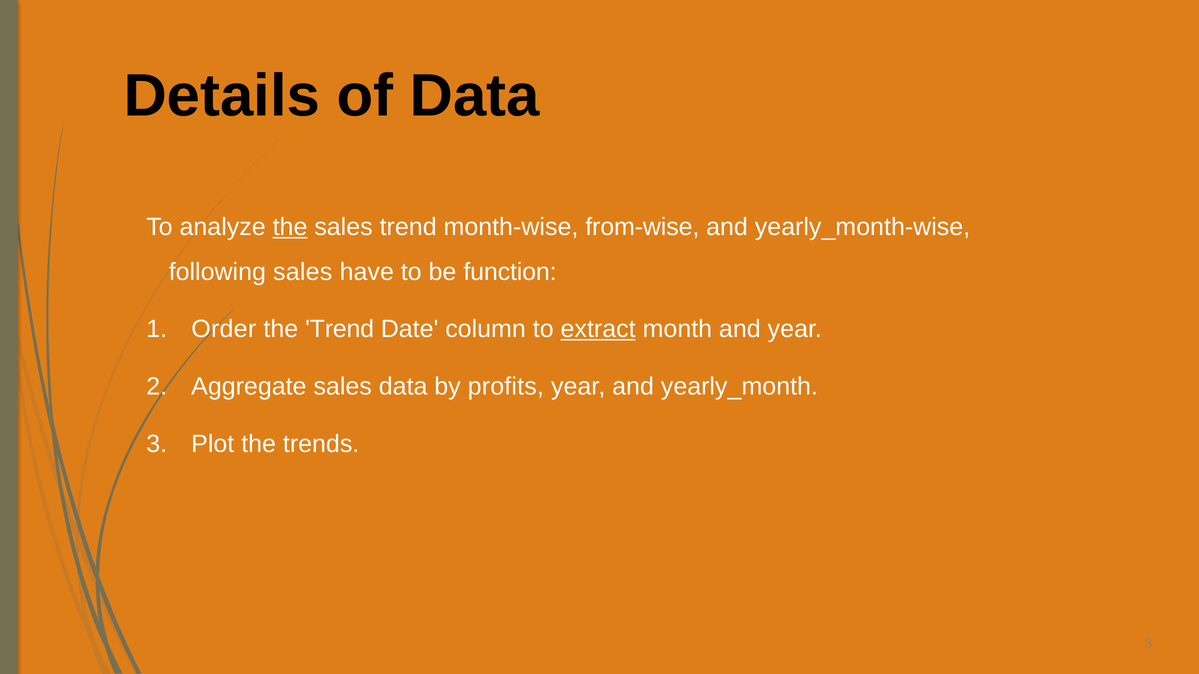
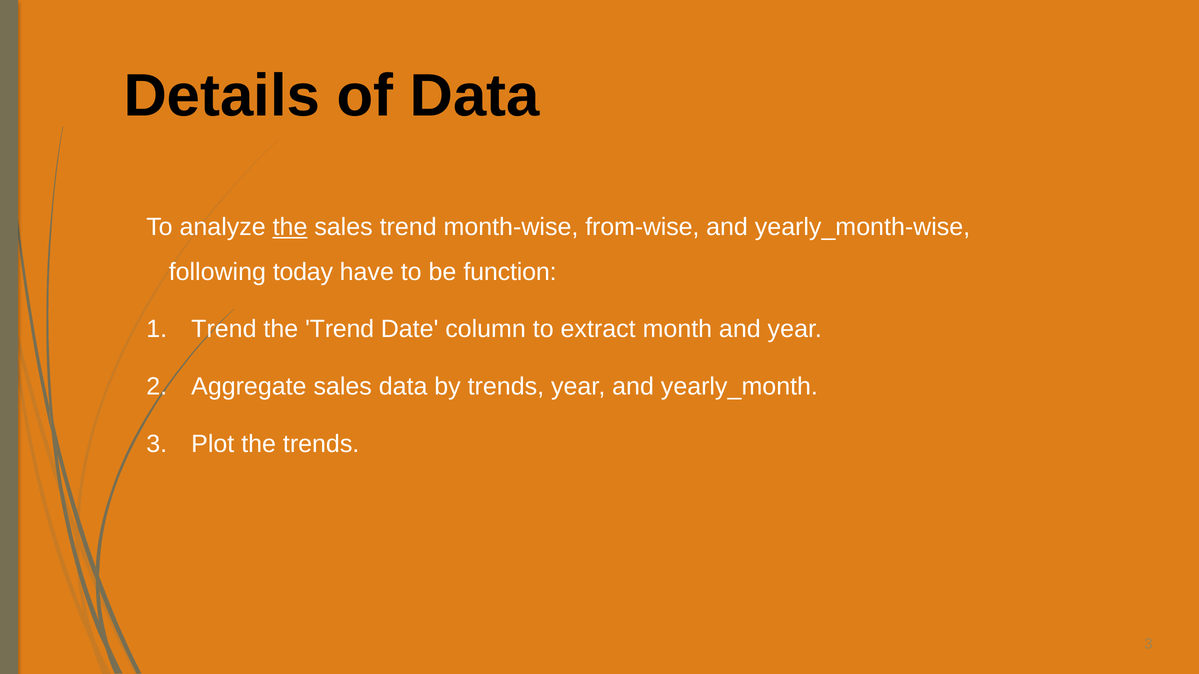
following sales: sales -> today
Order at (224, 329): Order -> Trend
extract underline: present -> none
by profits: profits -> trends
